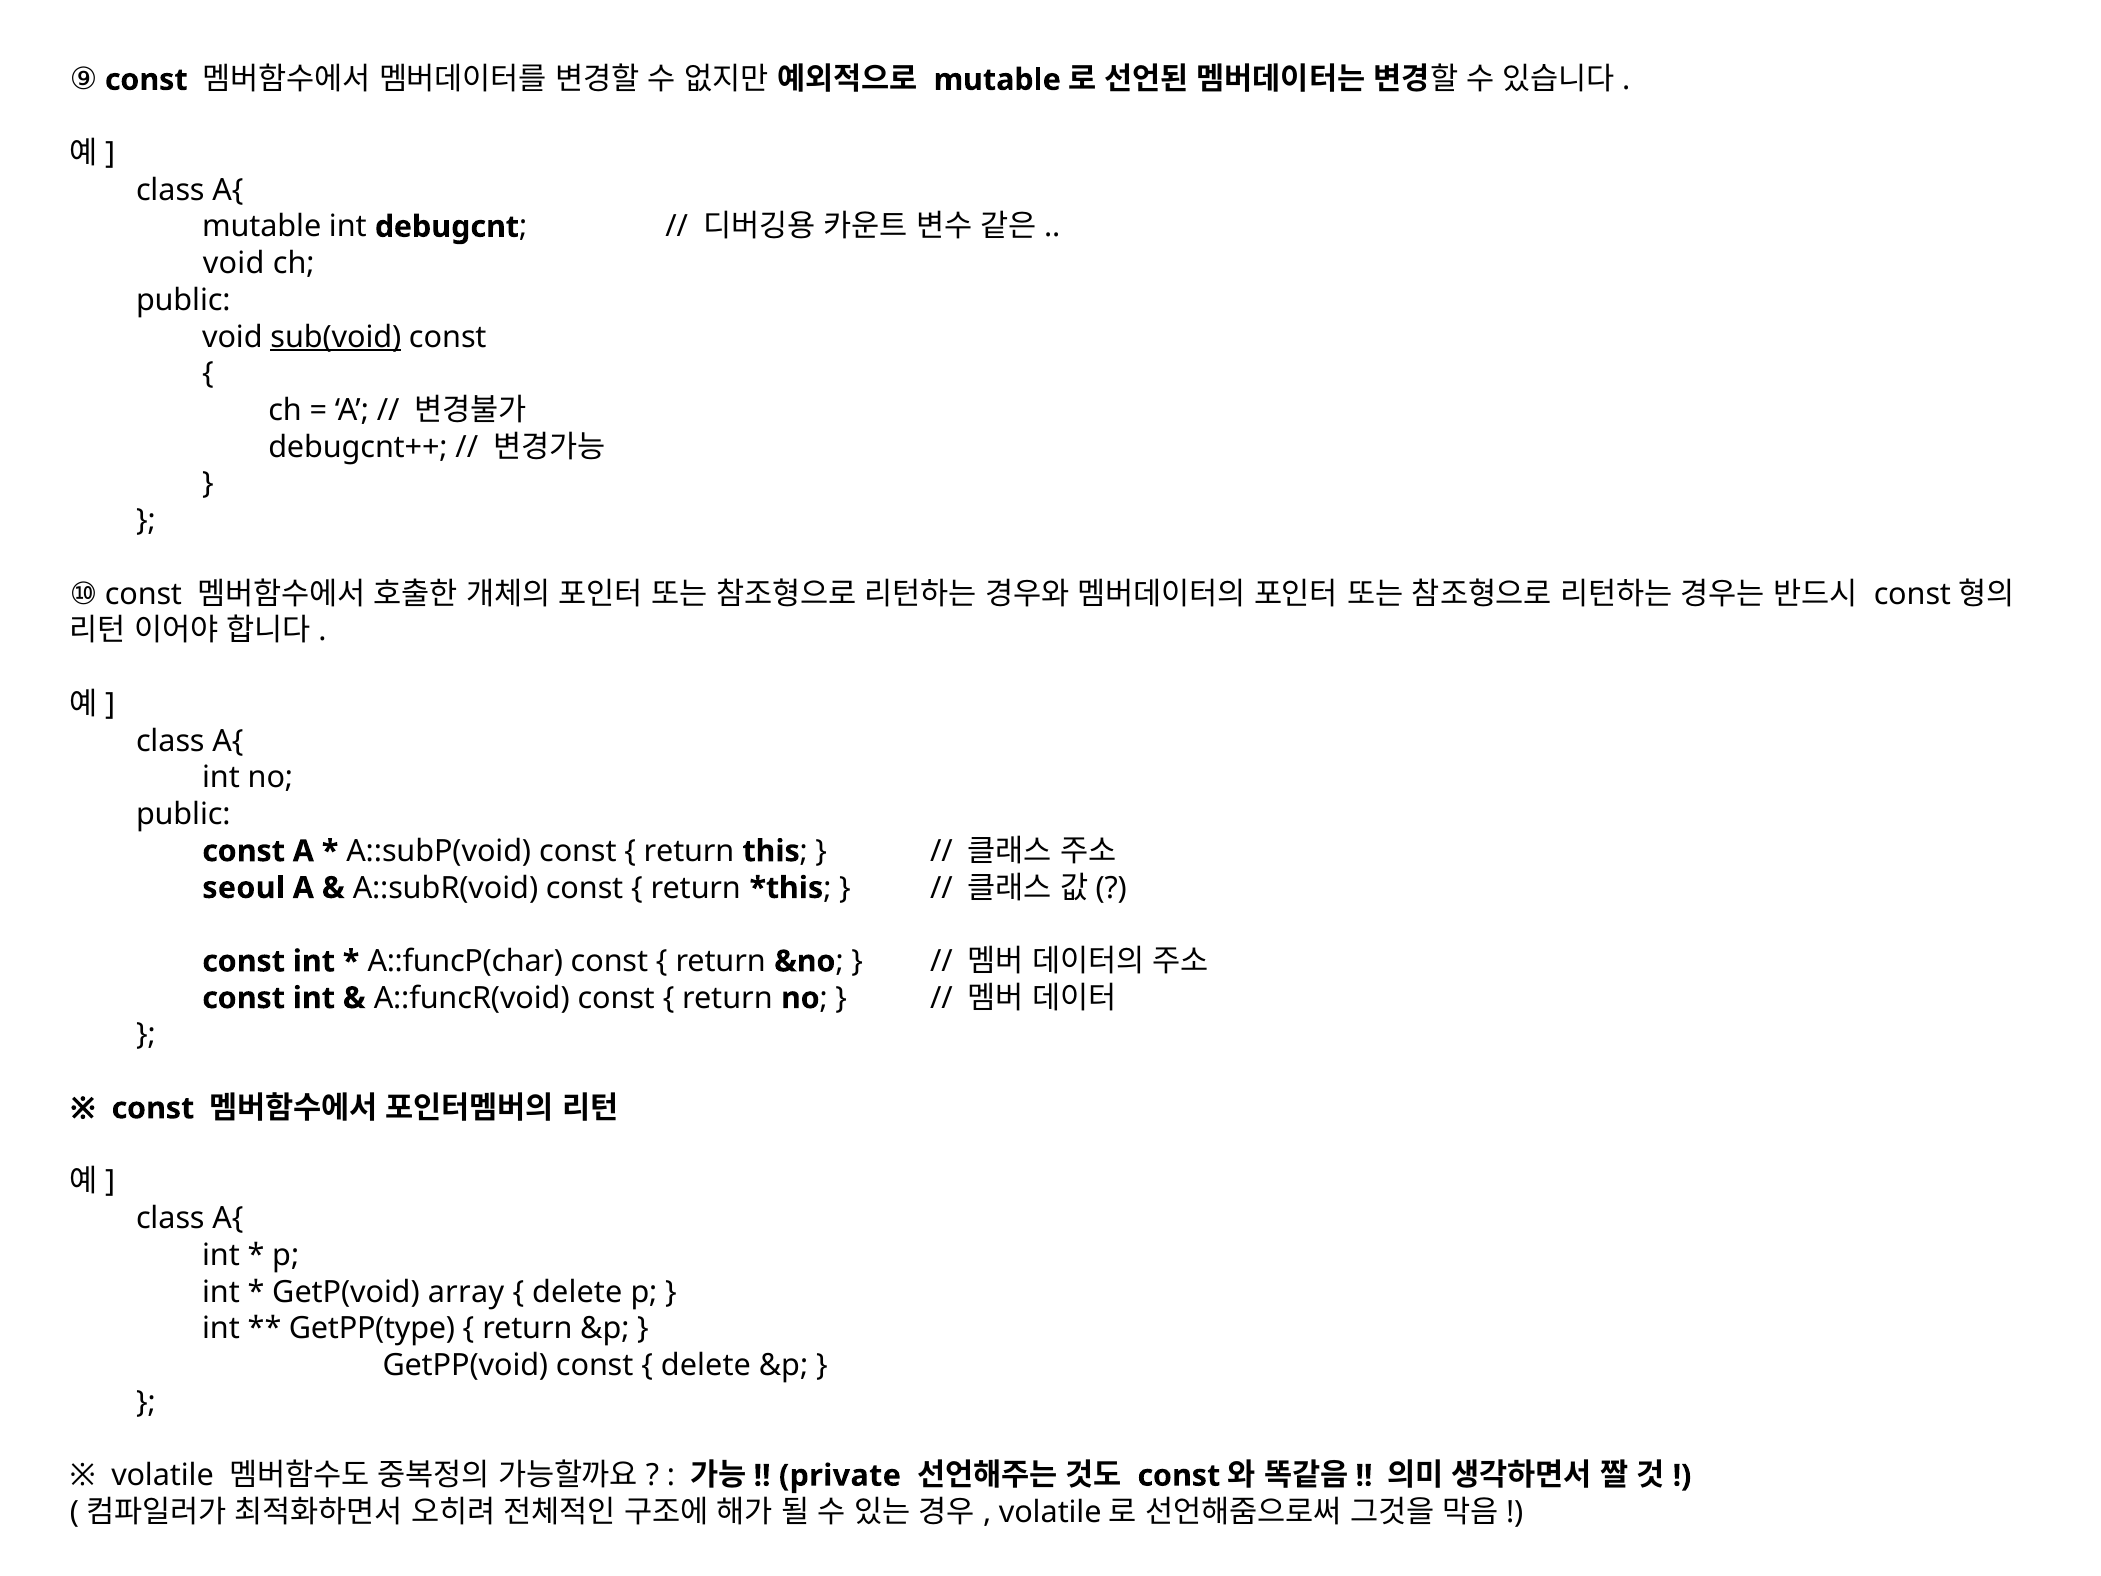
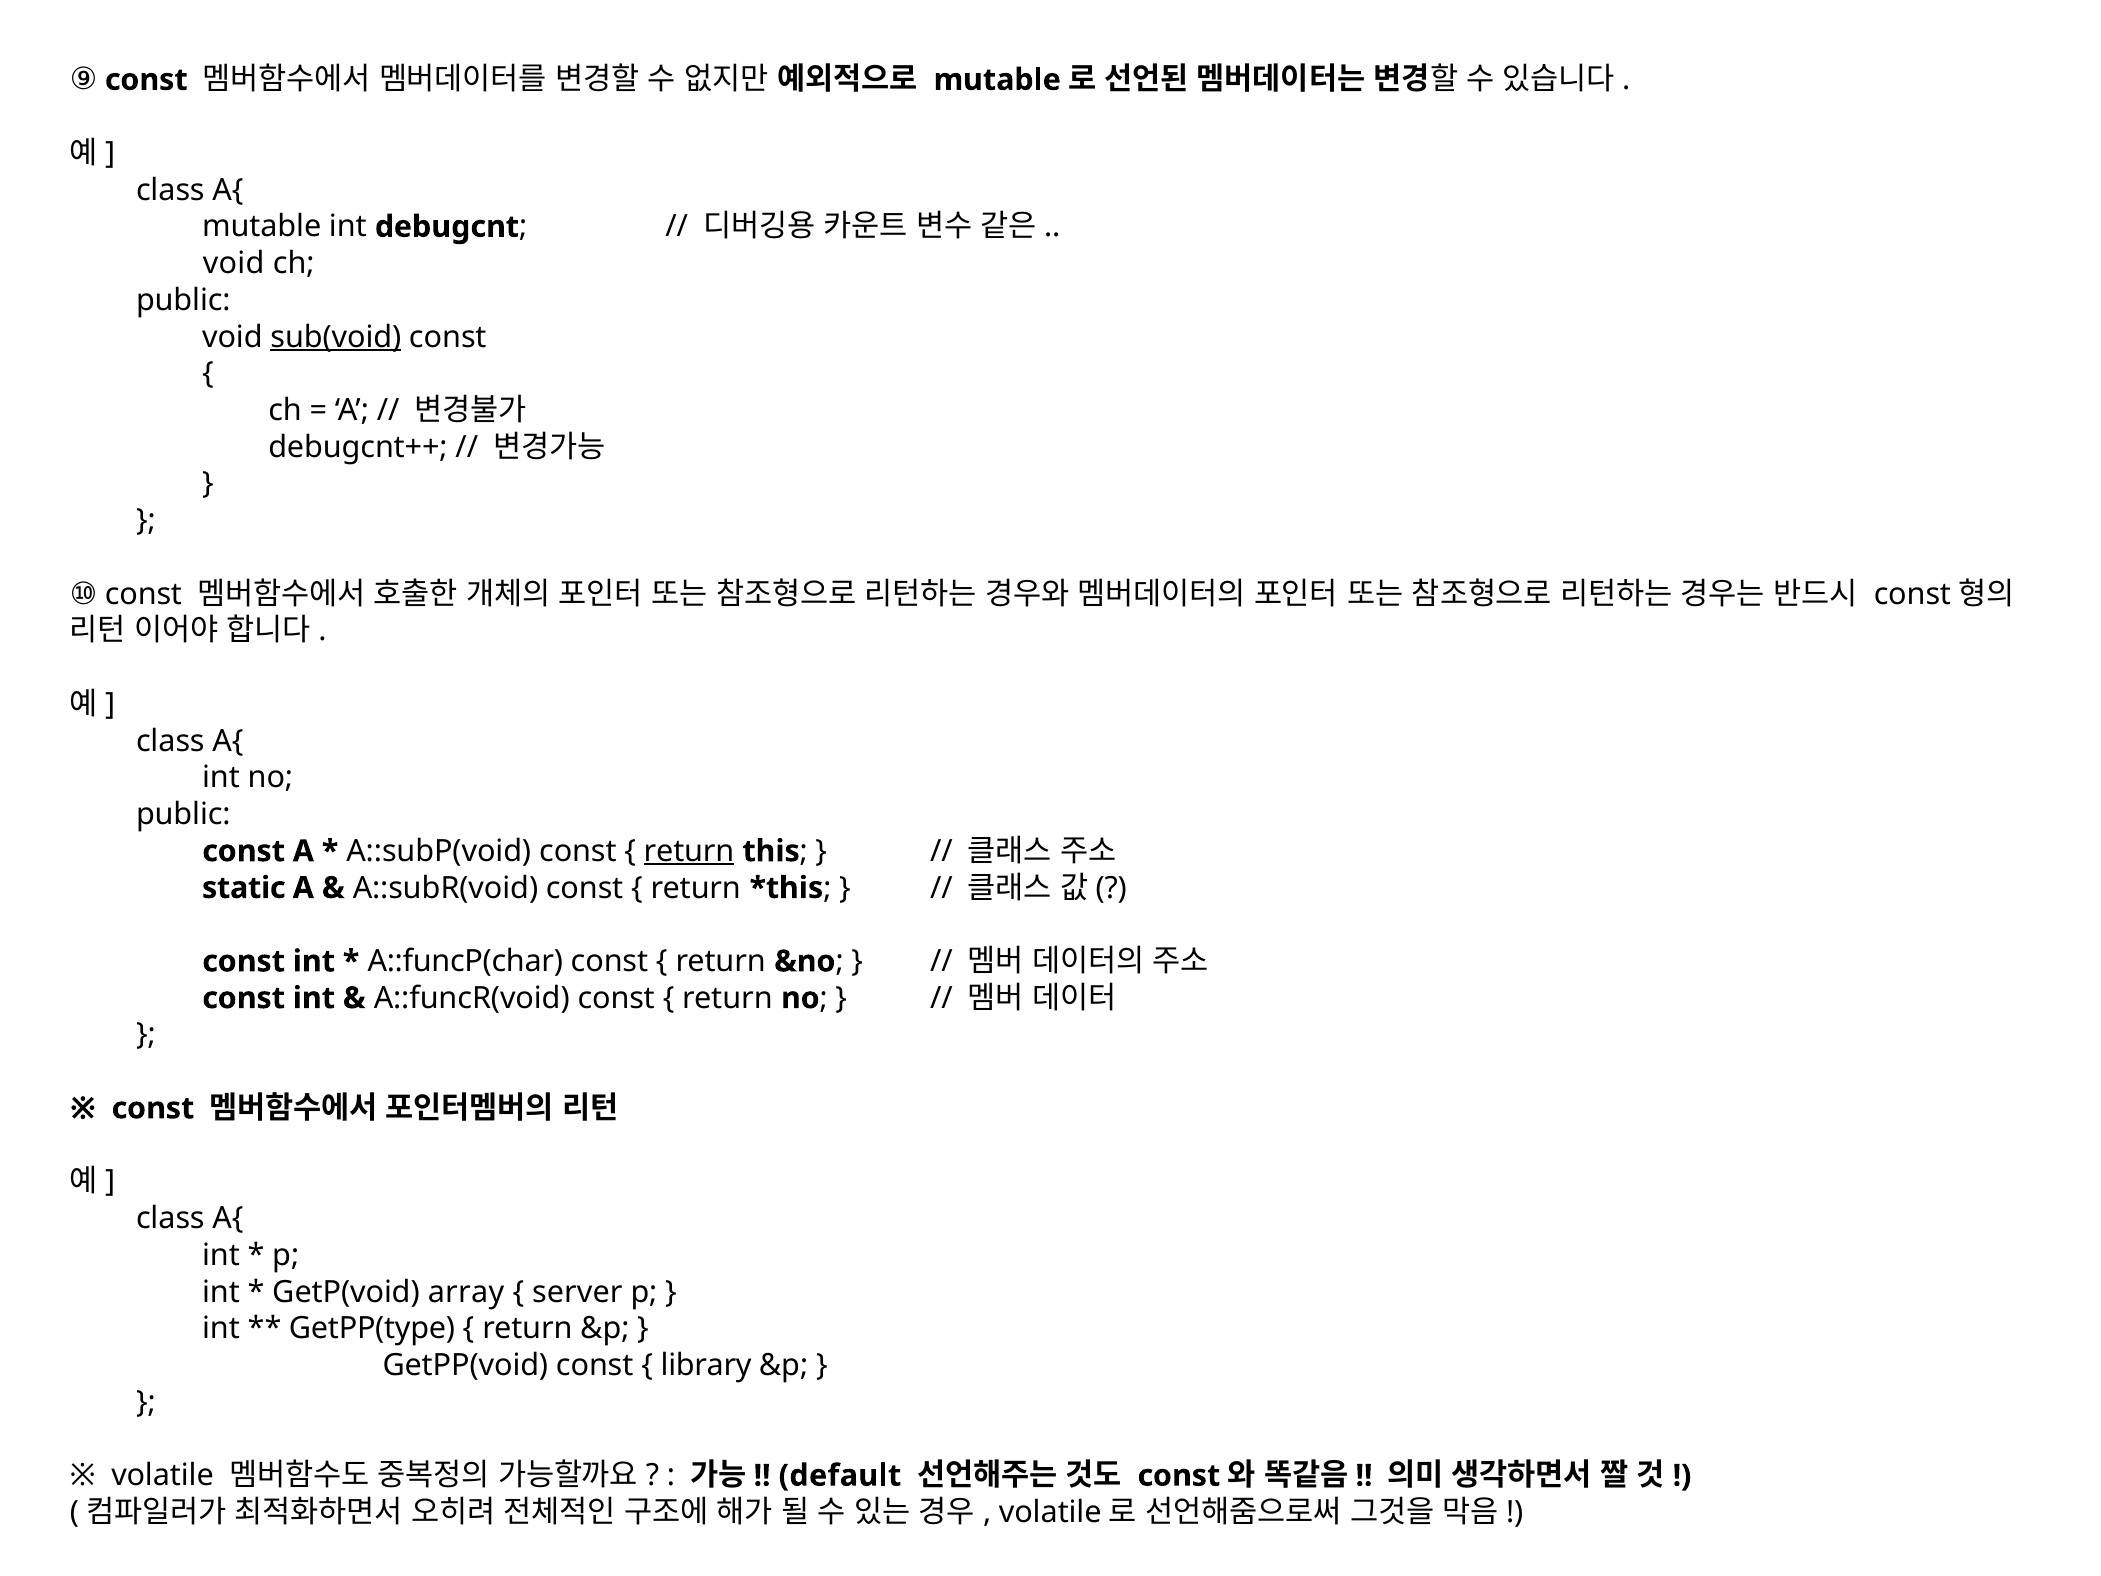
return at (689, 851) underline: none -> present
seoul: seoul -> static
delete at (577, 1292): delete -> server
delete at (706, 1365): delete -> library
private: private -> default
